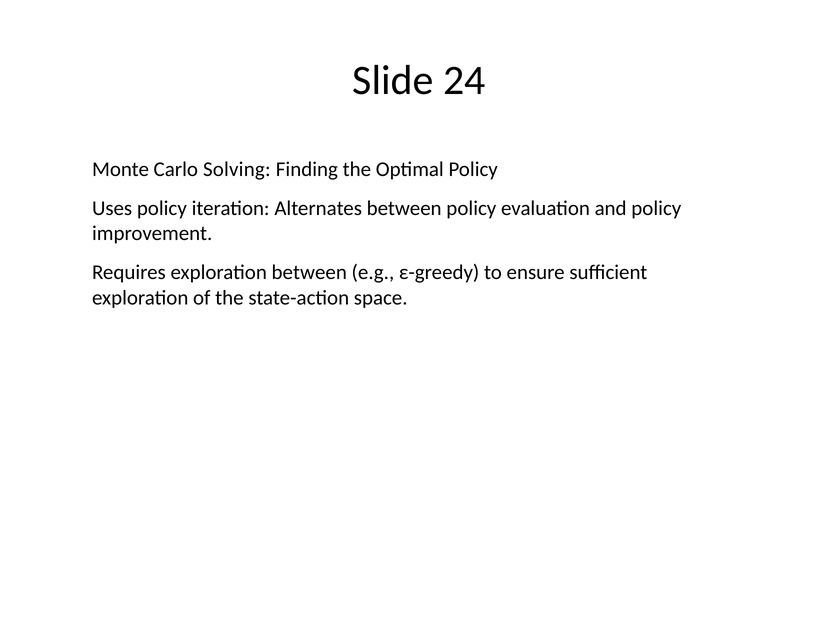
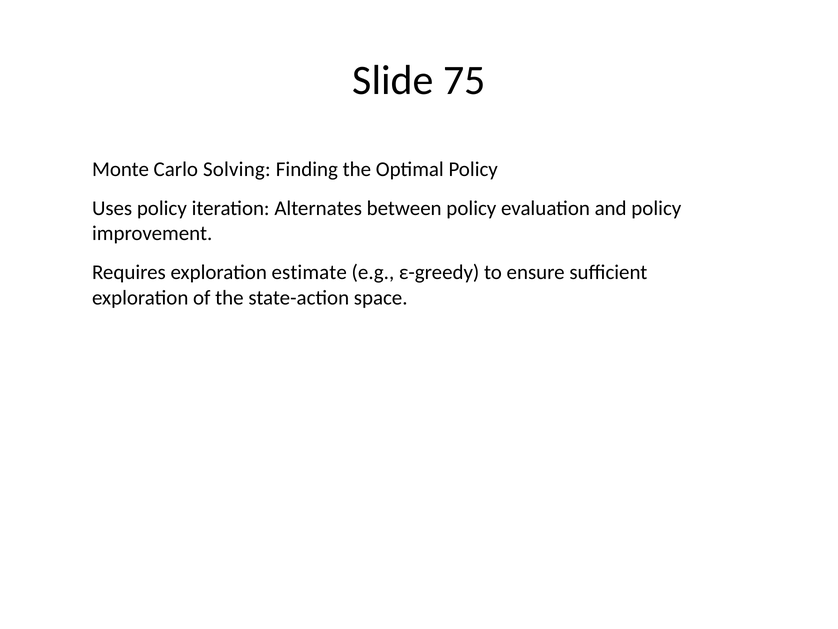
24: 24 -> 75
exploration between: between -> estimate
